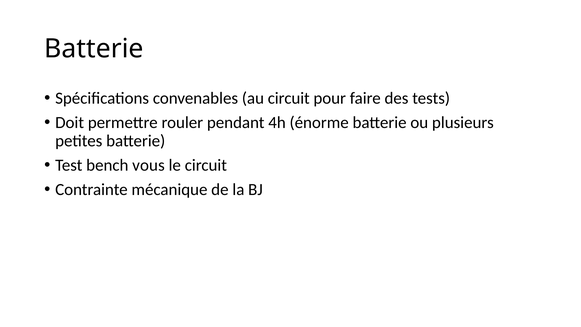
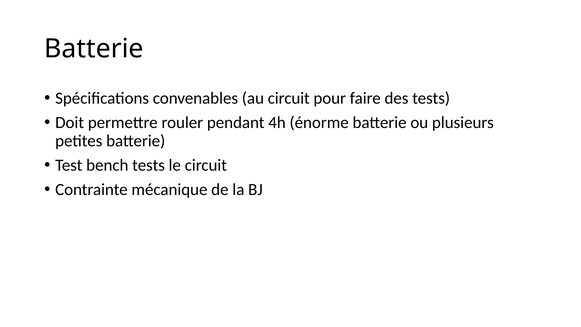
bench vous: vous -> tests
